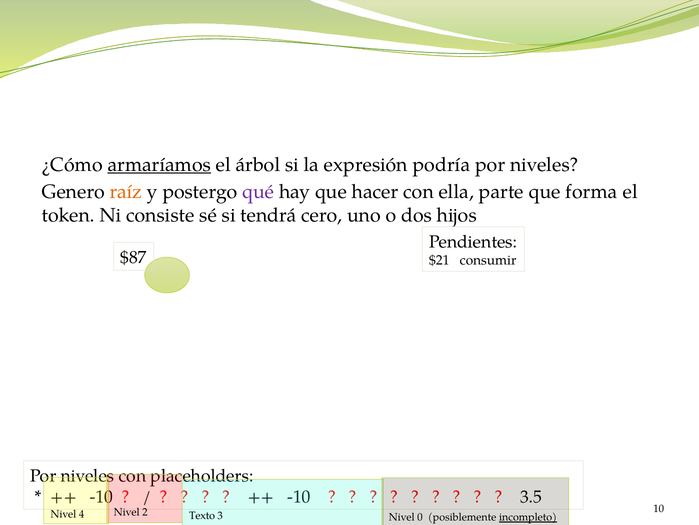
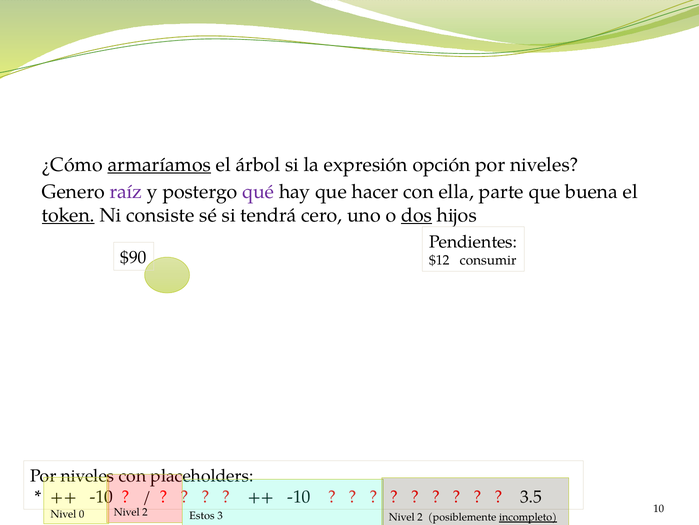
podría: podría -> opción
raíz colour: orange -> purple
forma: forma -> buena
token underline: none -> present
dos underline: none -> present
$87: $87 -> $90
$21: $21 -> $12
4: 4 -> 0
Texto: Texto -> Estos
3 Nivel 0: 0 -> 2
